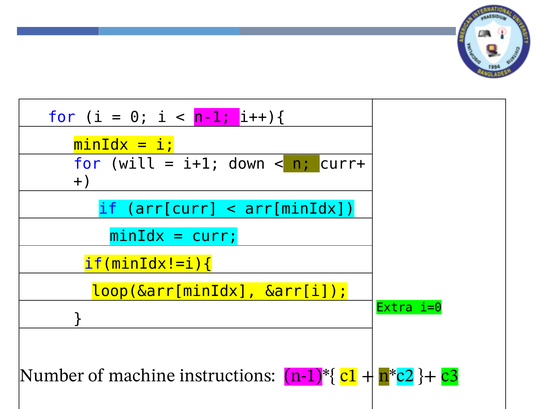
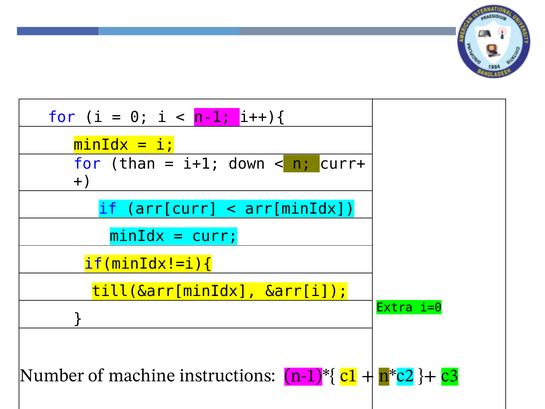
will: will -> than
loop(&arr[minIdx: loop(&arr[minIdx -> till(&arr[minIdx
